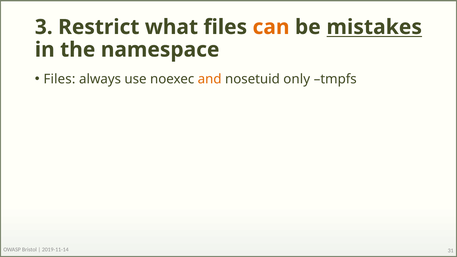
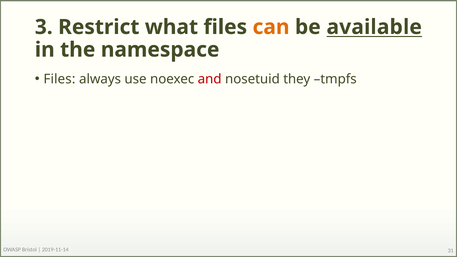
mistakes: mistakes -> available
and colour: orange -> red
only: only -> they
